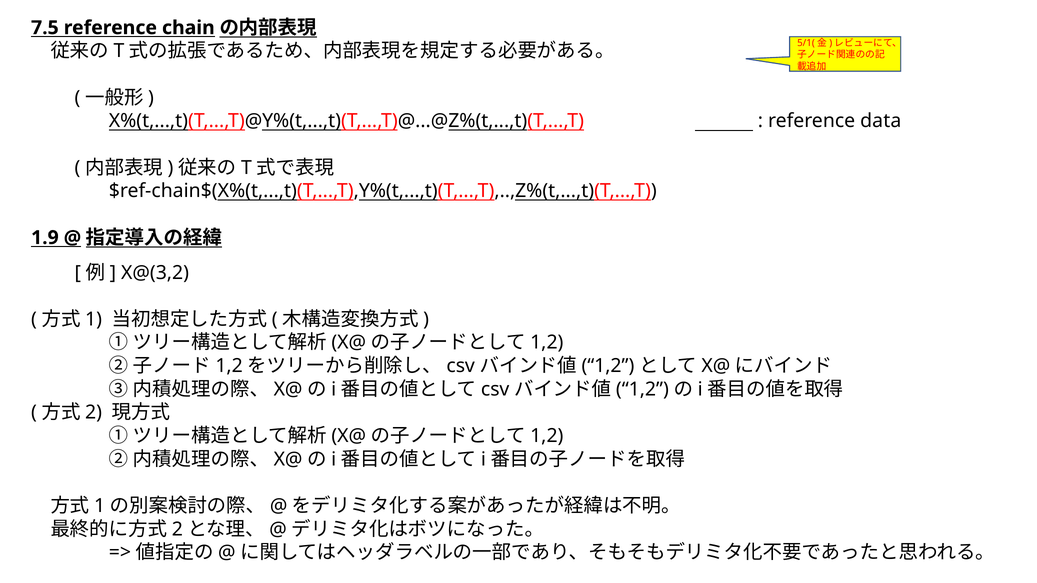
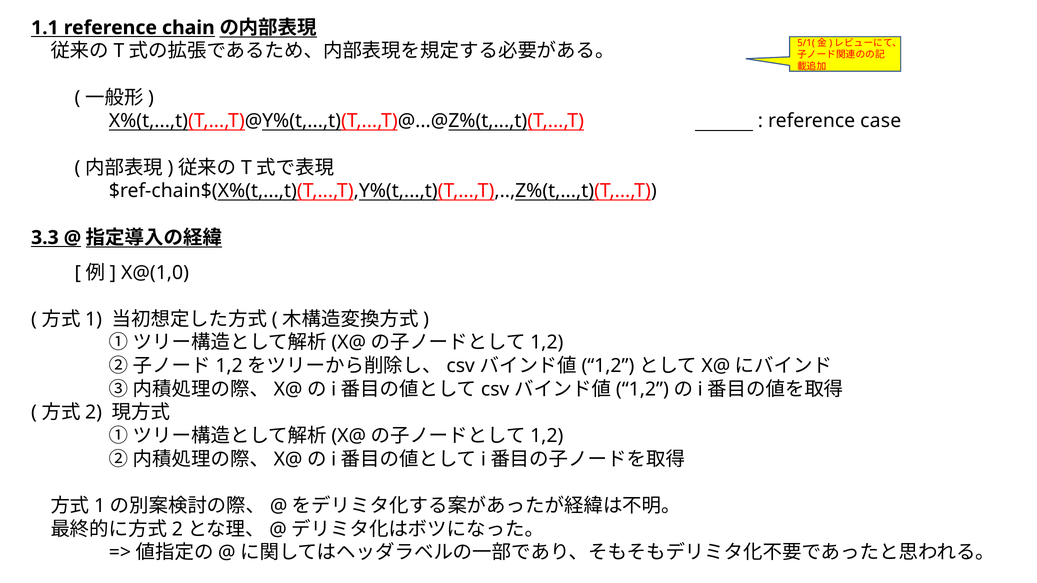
7.5: 7.5 -> 1.1
data: data -> case
1.9: 1.9 -> 3.3
X@(3,2: X@(3,2 -> X@(1,0
